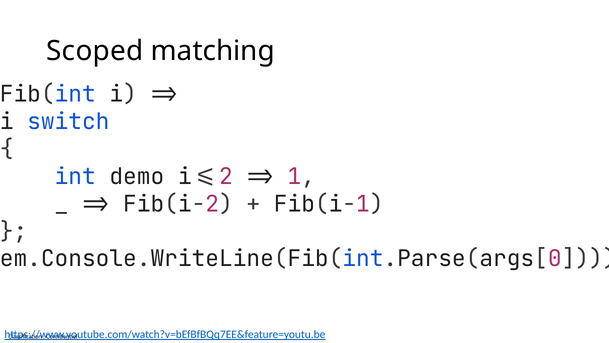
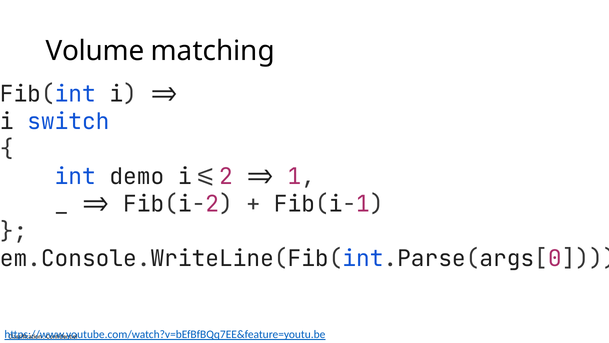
Scoped: Scoped -> Volume
